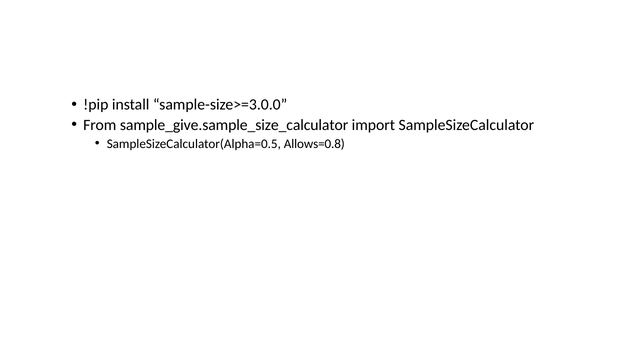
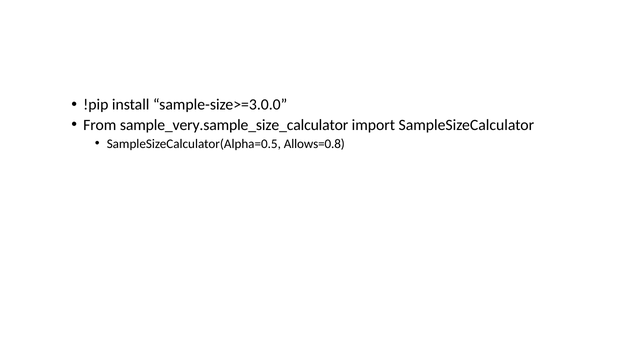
sample_give.sample_size_calculator: sample_give.sample_size_calculator -> sample_very.sample_size_calculator
